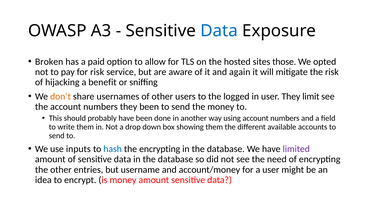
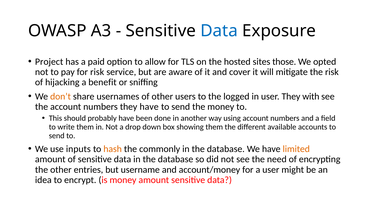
Broken: Broken -> Project
again: again -> cover
limit: limit -> with
they been: been -> have
hash colour: blue -> orange
the encrypting: encrypting -> commonly
limited colour: purple -> orange
